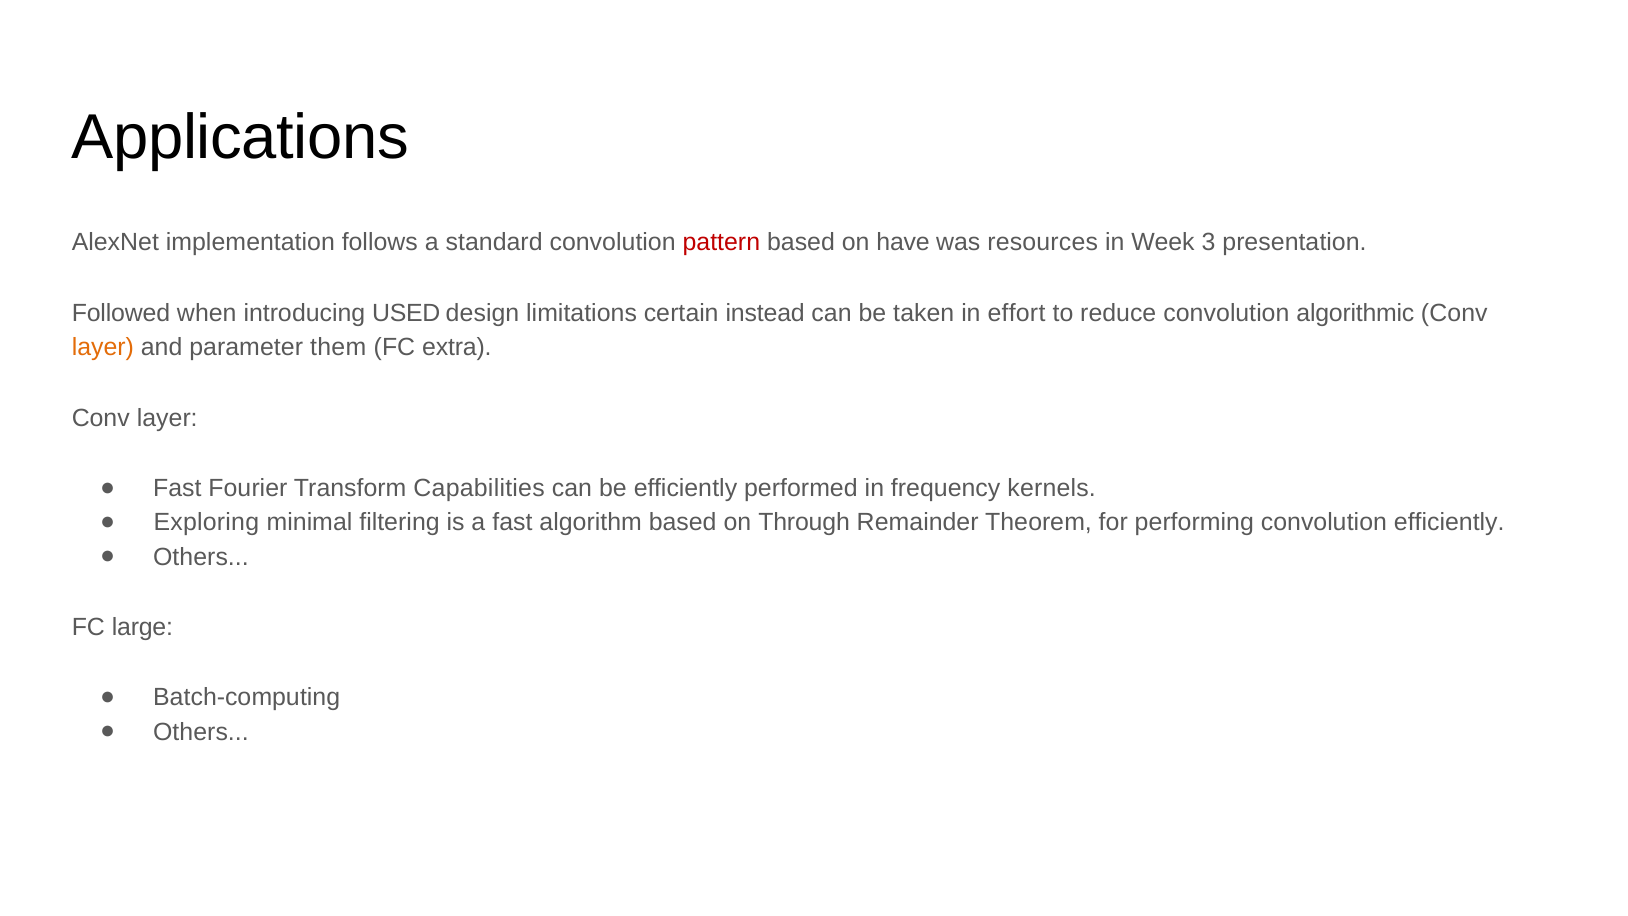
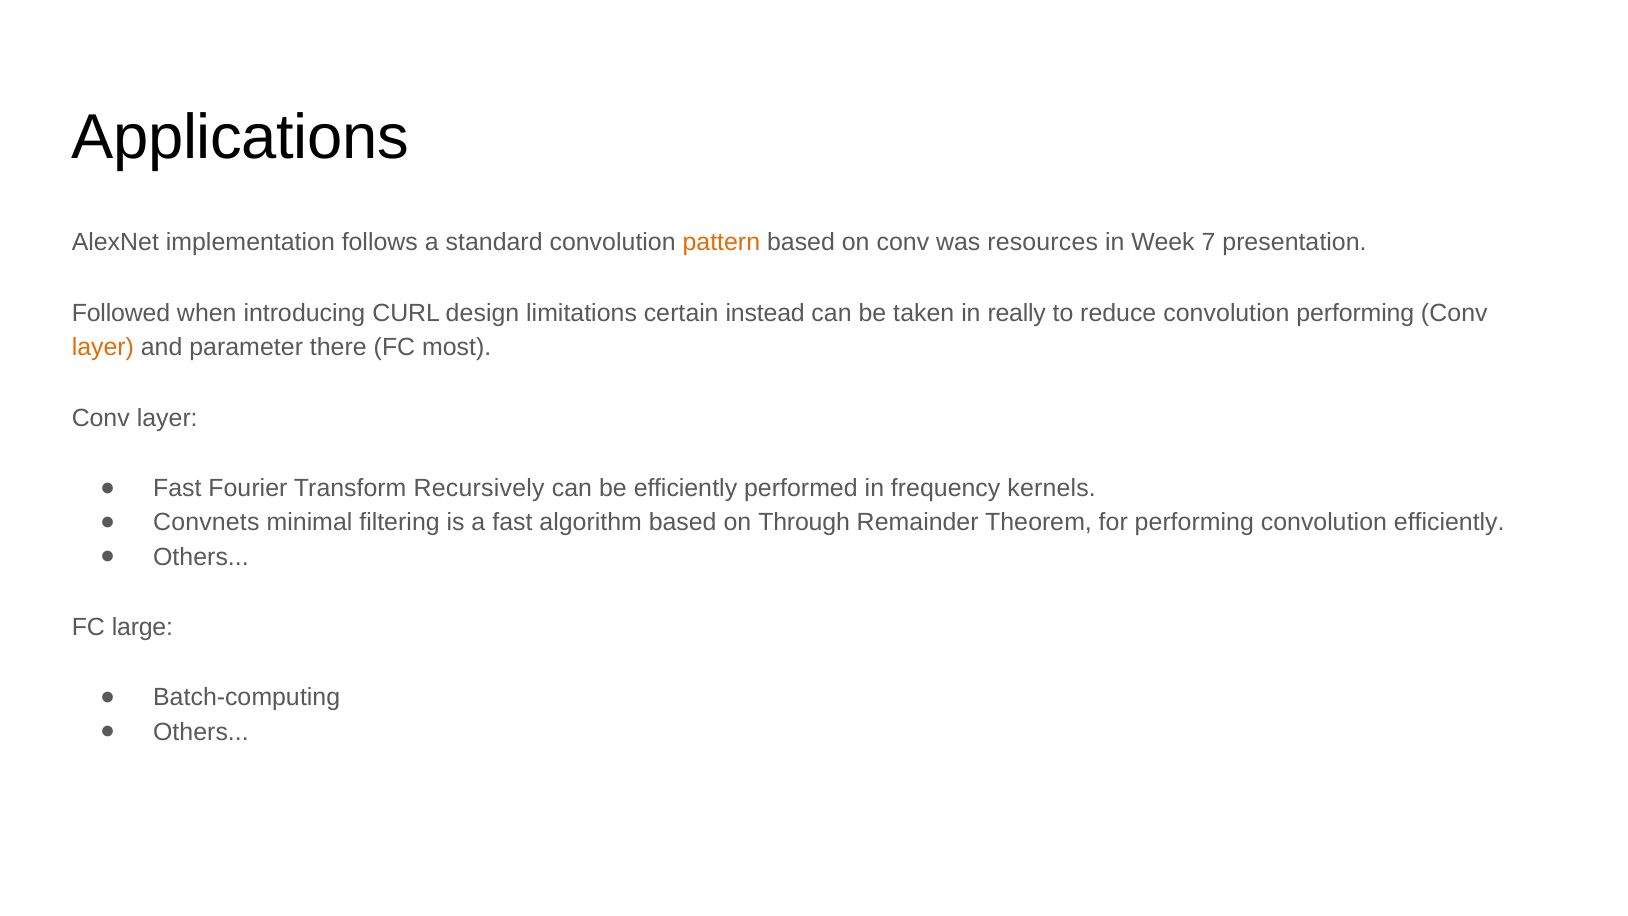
pattern colour: red -> orange
on have: have -> conv
3: 3 -> 7
USED: USED -> CURL
effort: effort -> really
convolution algorithmic: algorithmic -> performing
them: them -> there
extra: extra -> most
Capabilities: Capabilities -> Recursively
Exploring: Exploring -> Convnets
